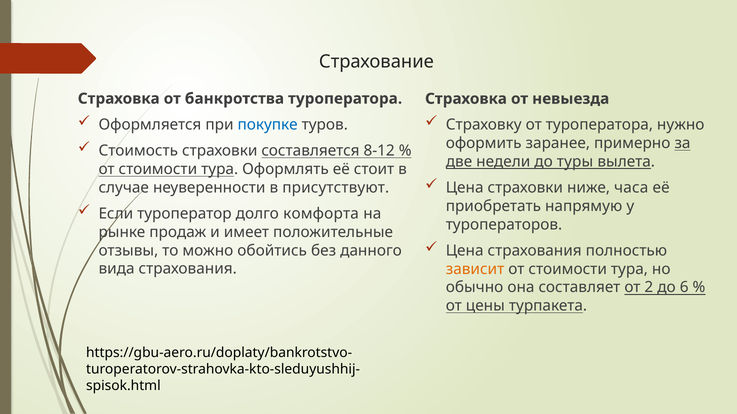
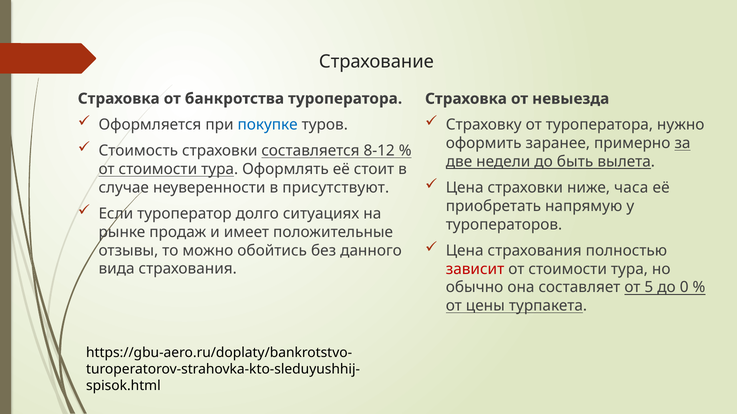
туры: туры -> быть
комфорта: комфорта -> ситуациях
зависит colour: orange -> red
2: 2 -> 5
6: 6 -> 0
